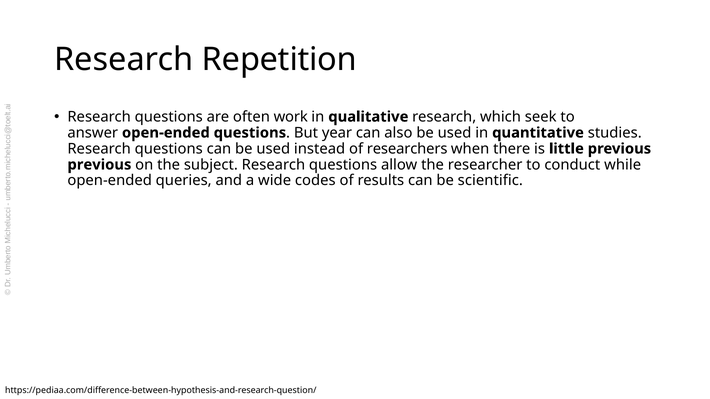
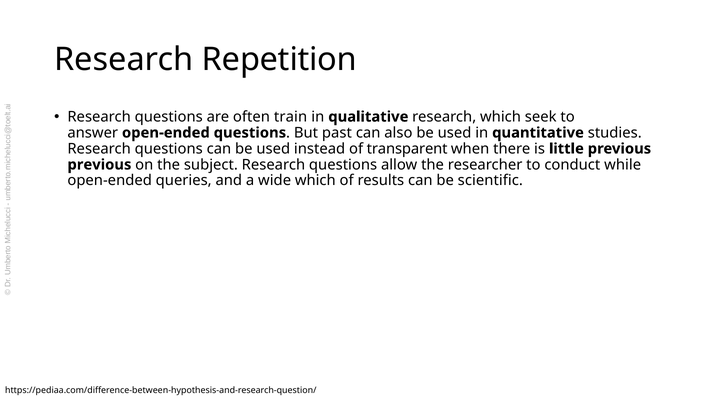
work: work -> train
year: year -> past
researchers: researchers -> transparent
wide codes: codes -> which
